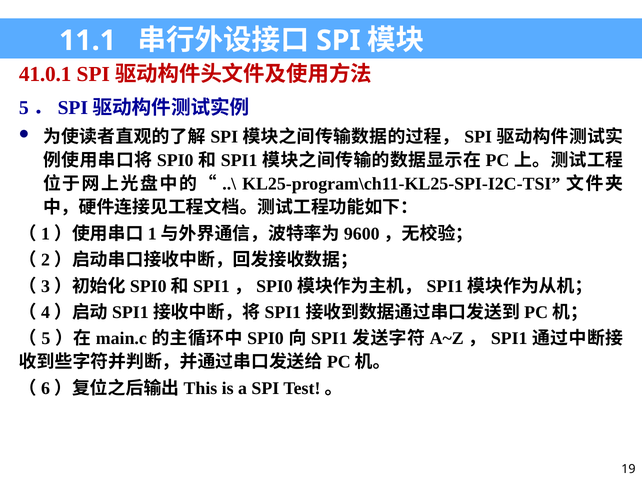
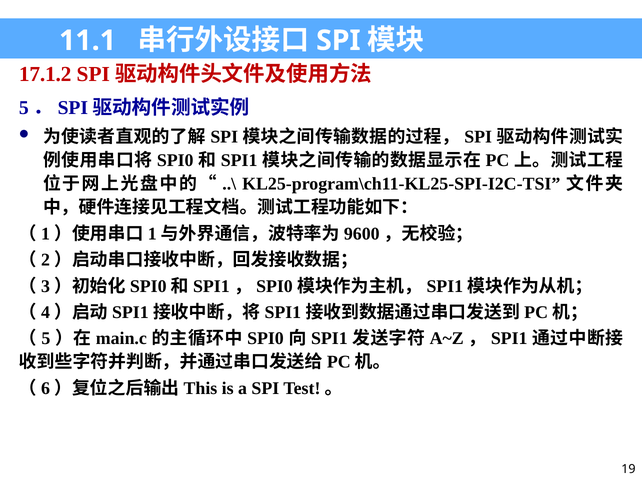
41.0.1: 41.0.1 -> 17.1.2
